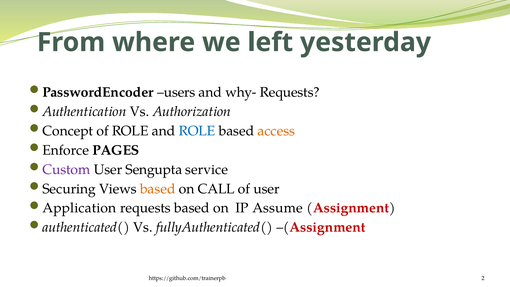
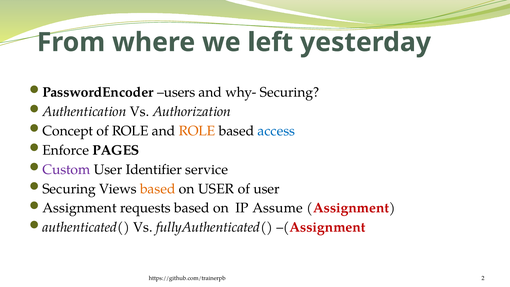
why- Requests: Requests -> Securing
ROLE at (197, 131) colour: blue -> orange
access colour: orange -> blue
Sengupta: Sengupta -> Identifier
on CALL: CALL -> USER
Application at (79, 208): Application -> Assignment
